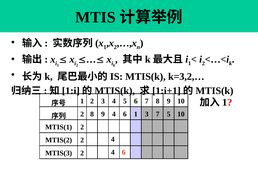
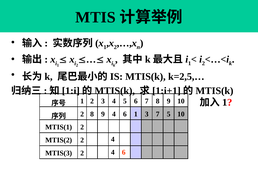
k=3,2,…: k=3,2,… -> k=2,5,…
